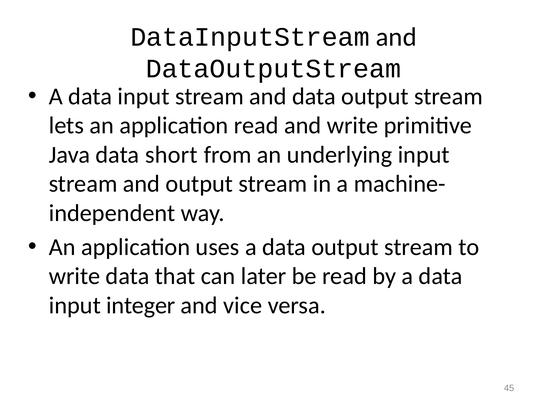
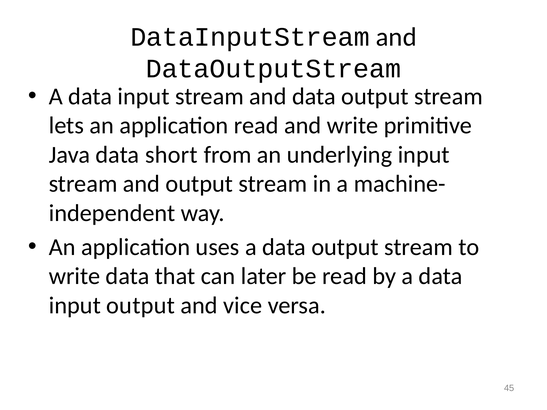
input integer: integer -> output
